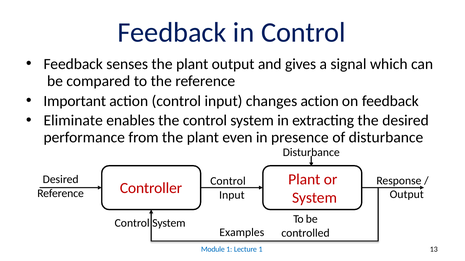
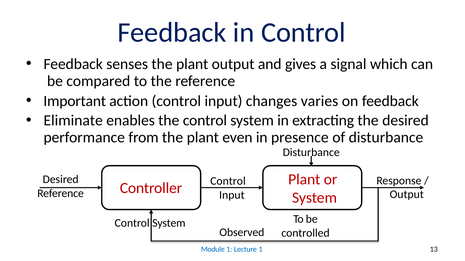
changes action: action -> varies
Examples: Examples -> Observed
